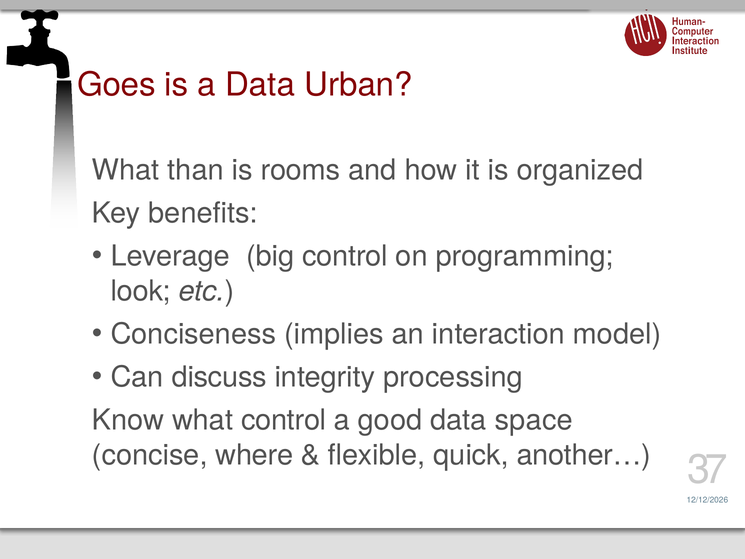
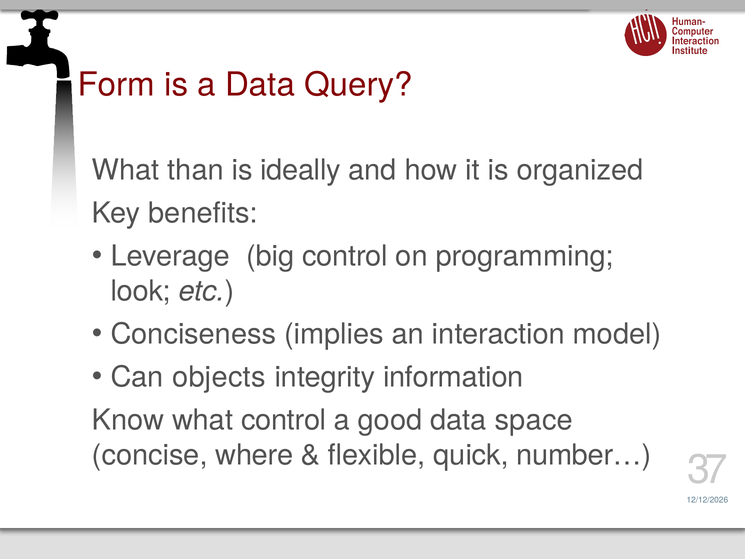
Goes: Goes -> Form
Urban: Urban -> Query
rooms: rooms -> ideally
discuss: discuss -> objects
processing: processing -> information
another…: another… -> number…
